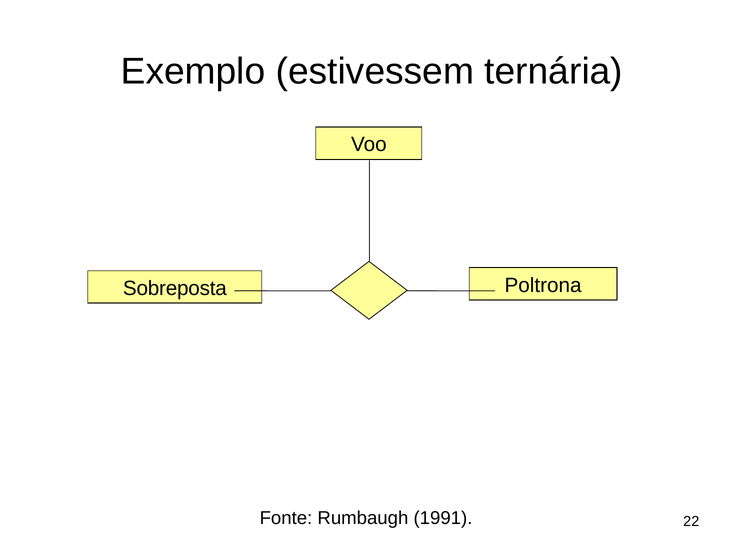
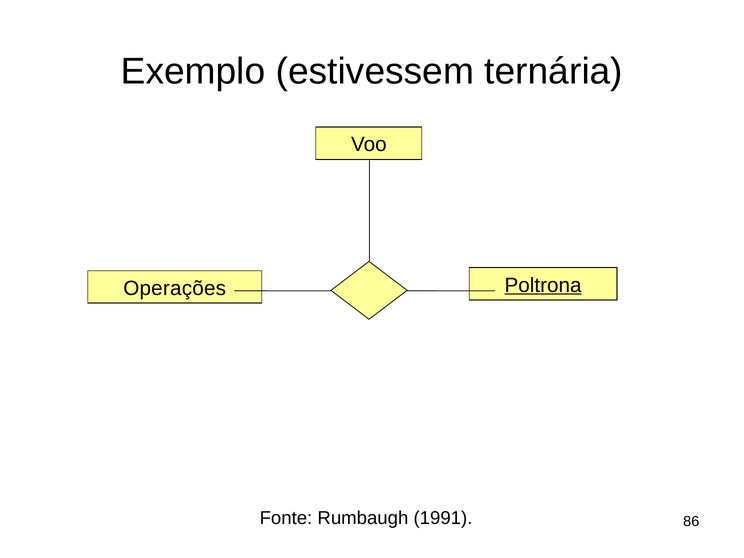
Poltrona underline: none -> present
Sobreposta: Sobreposta -> Operações
22: 22 -> 86
